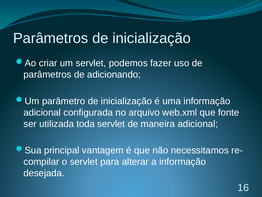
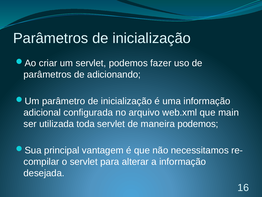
fonte: fonte -> main
maneira adicional: adicional -> podemos
